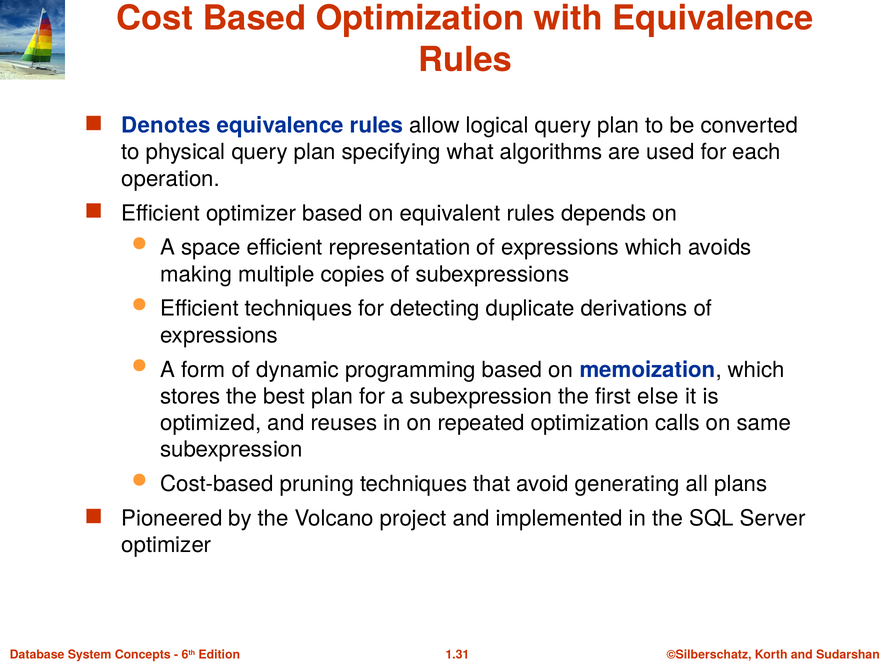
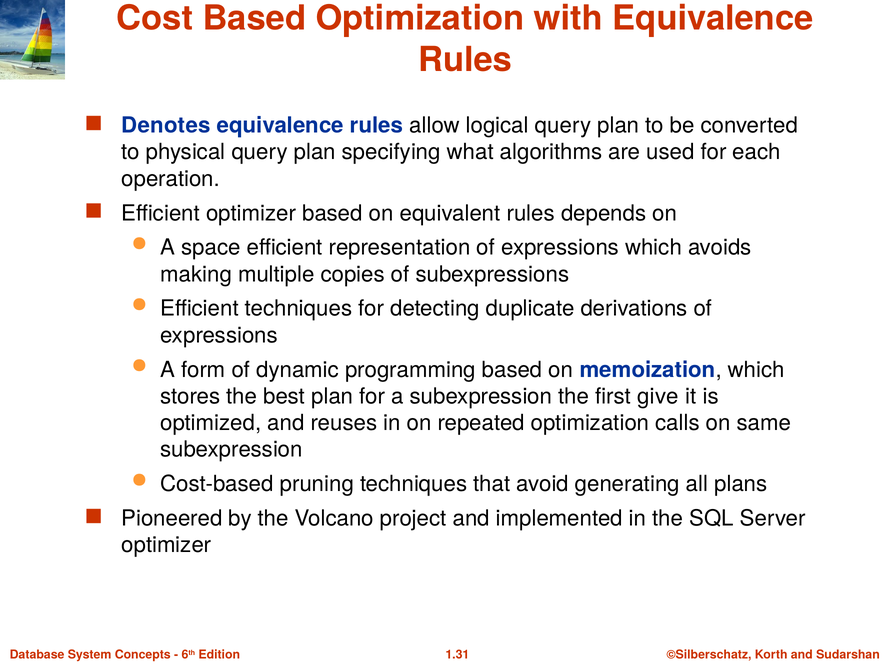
else: else -> give
